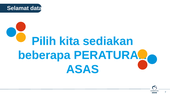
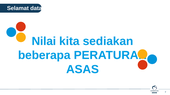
Pilih: Pilih -> Nilai
